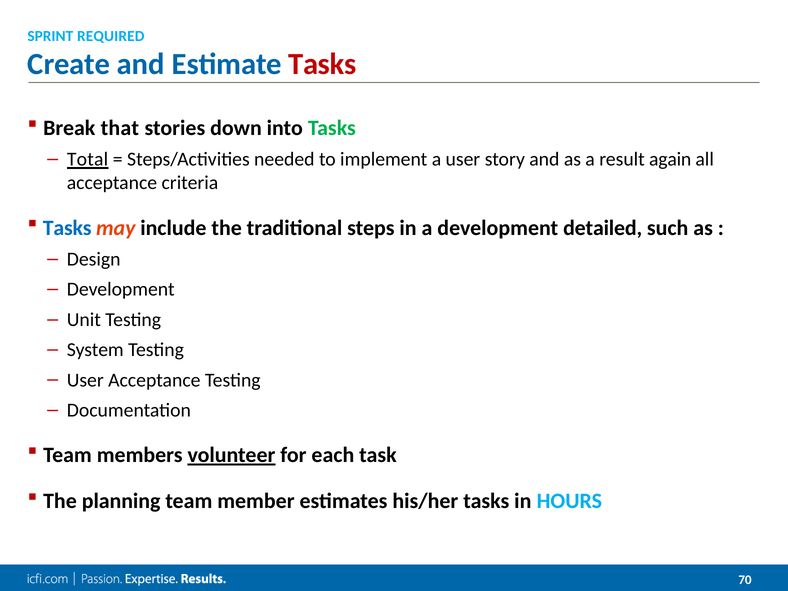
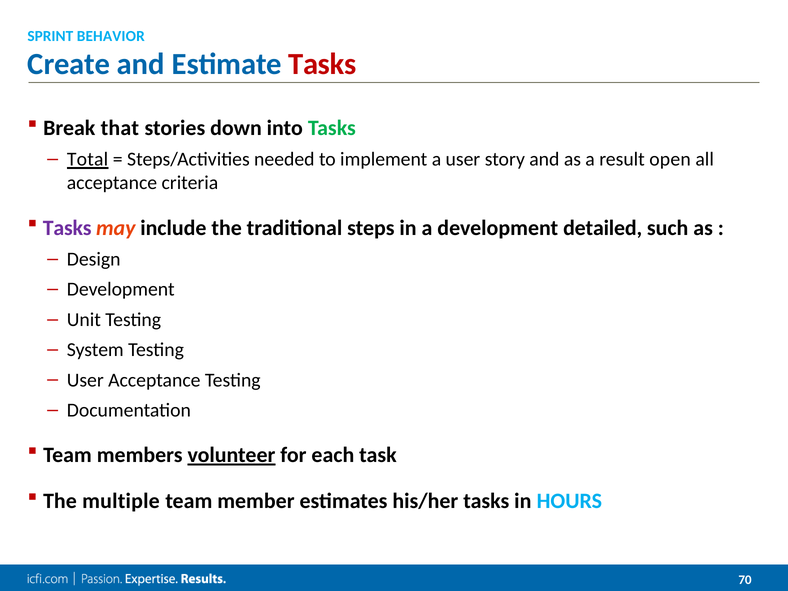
REQUIRED: REQUIRED -> BEHAVIOR
again: again -> open
Tasks at (67, 228) colour: blue -> purple
planning: planning -> multiple
